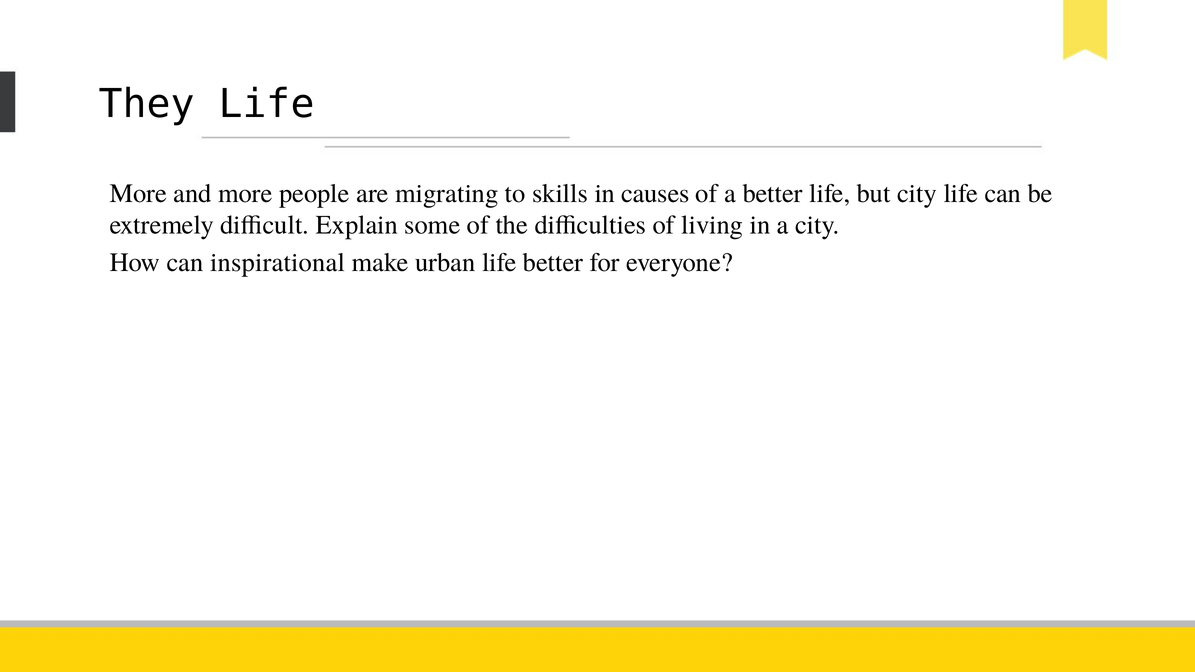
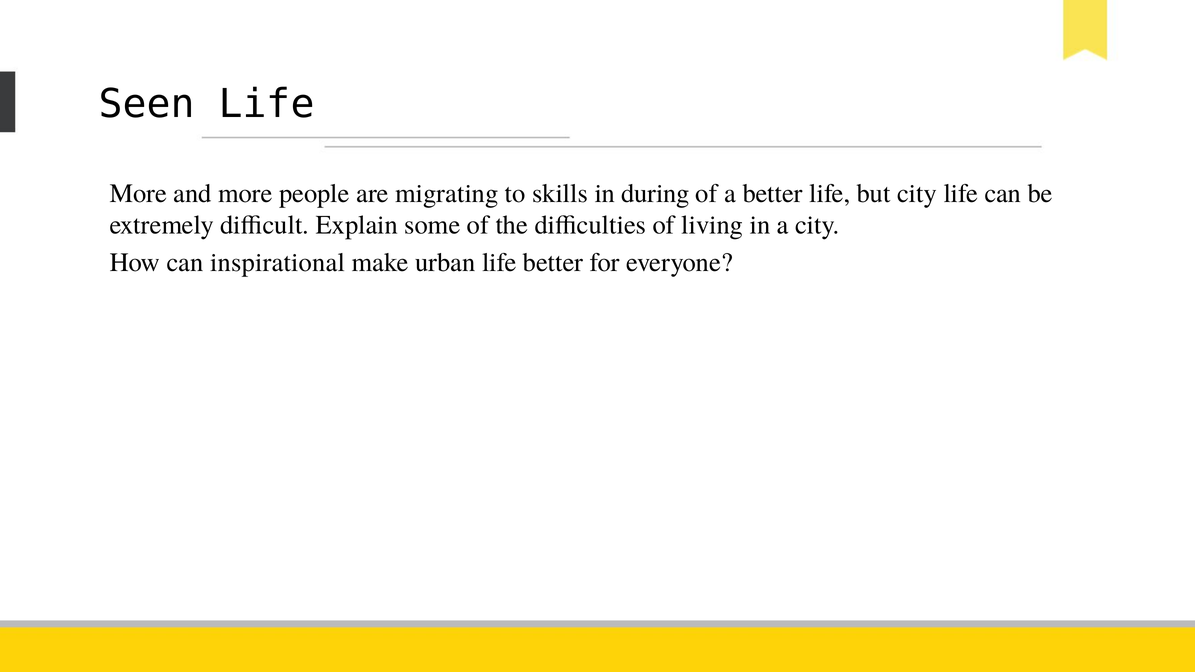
They: They -> Seen
causes: causes -> during
